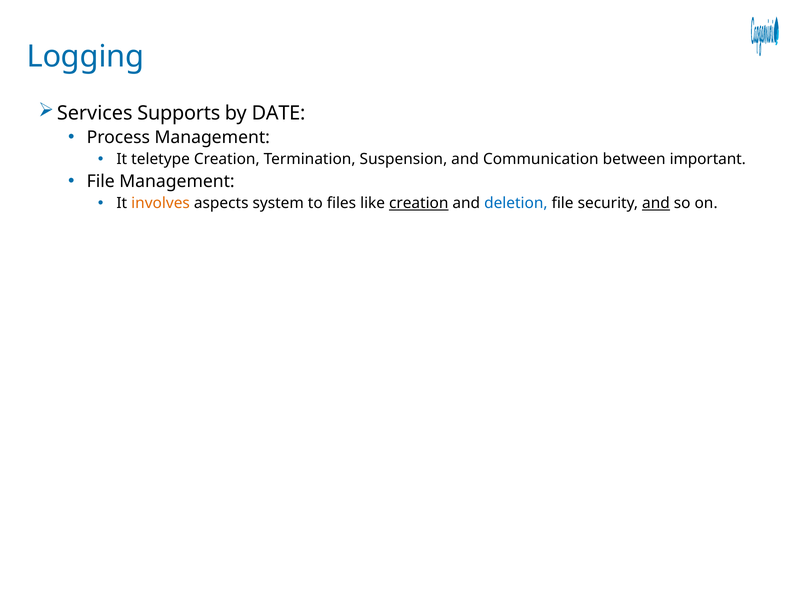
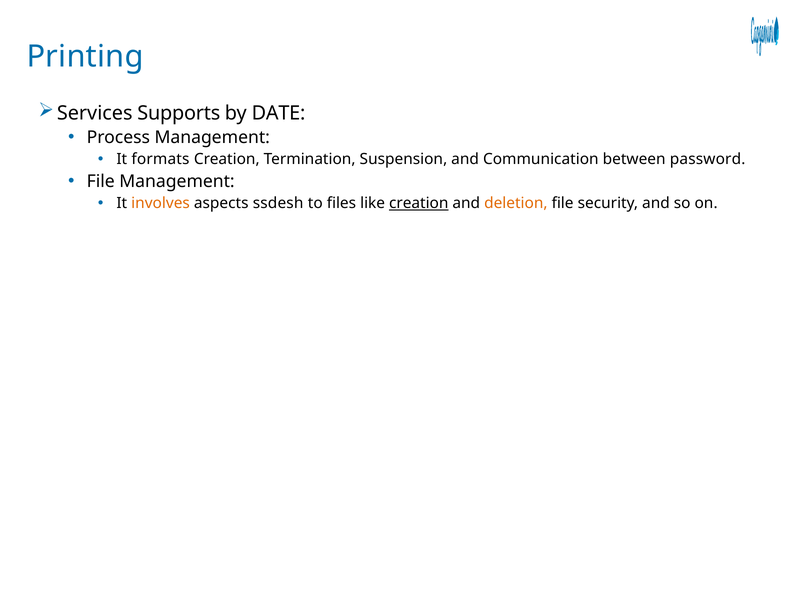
Logging: Logging -> Printing
teletype: teletype -> formats
important: important -> password
system: system -> ssdesh
deletion colour: blue -> orange
and at (656, 203) underline: present -> none
